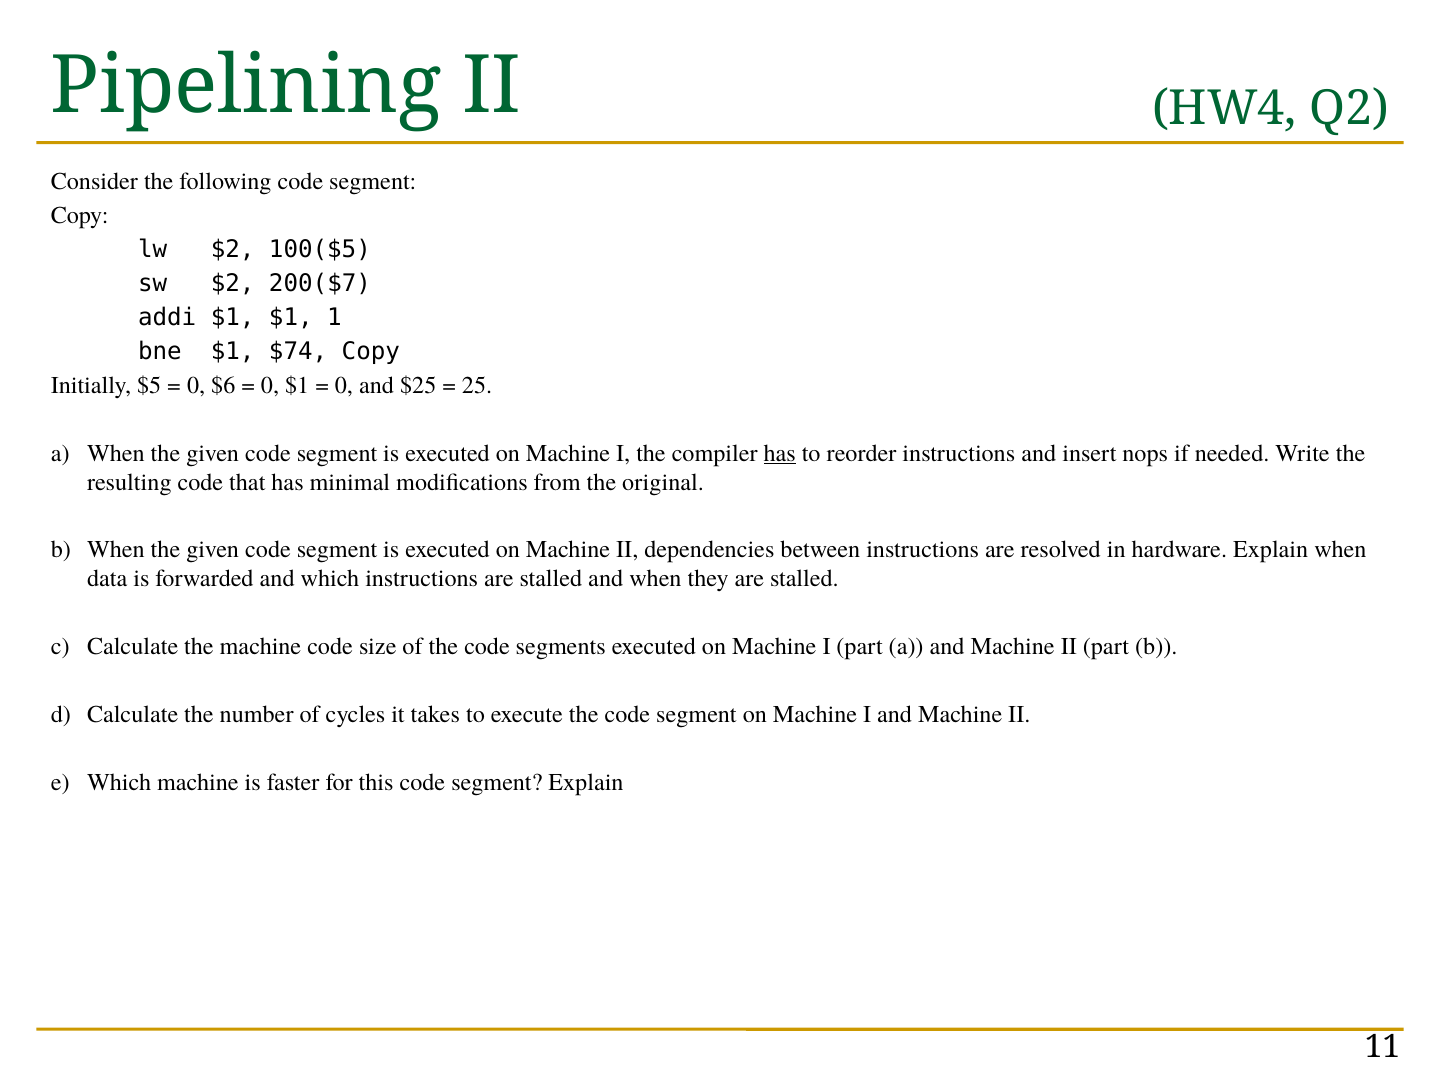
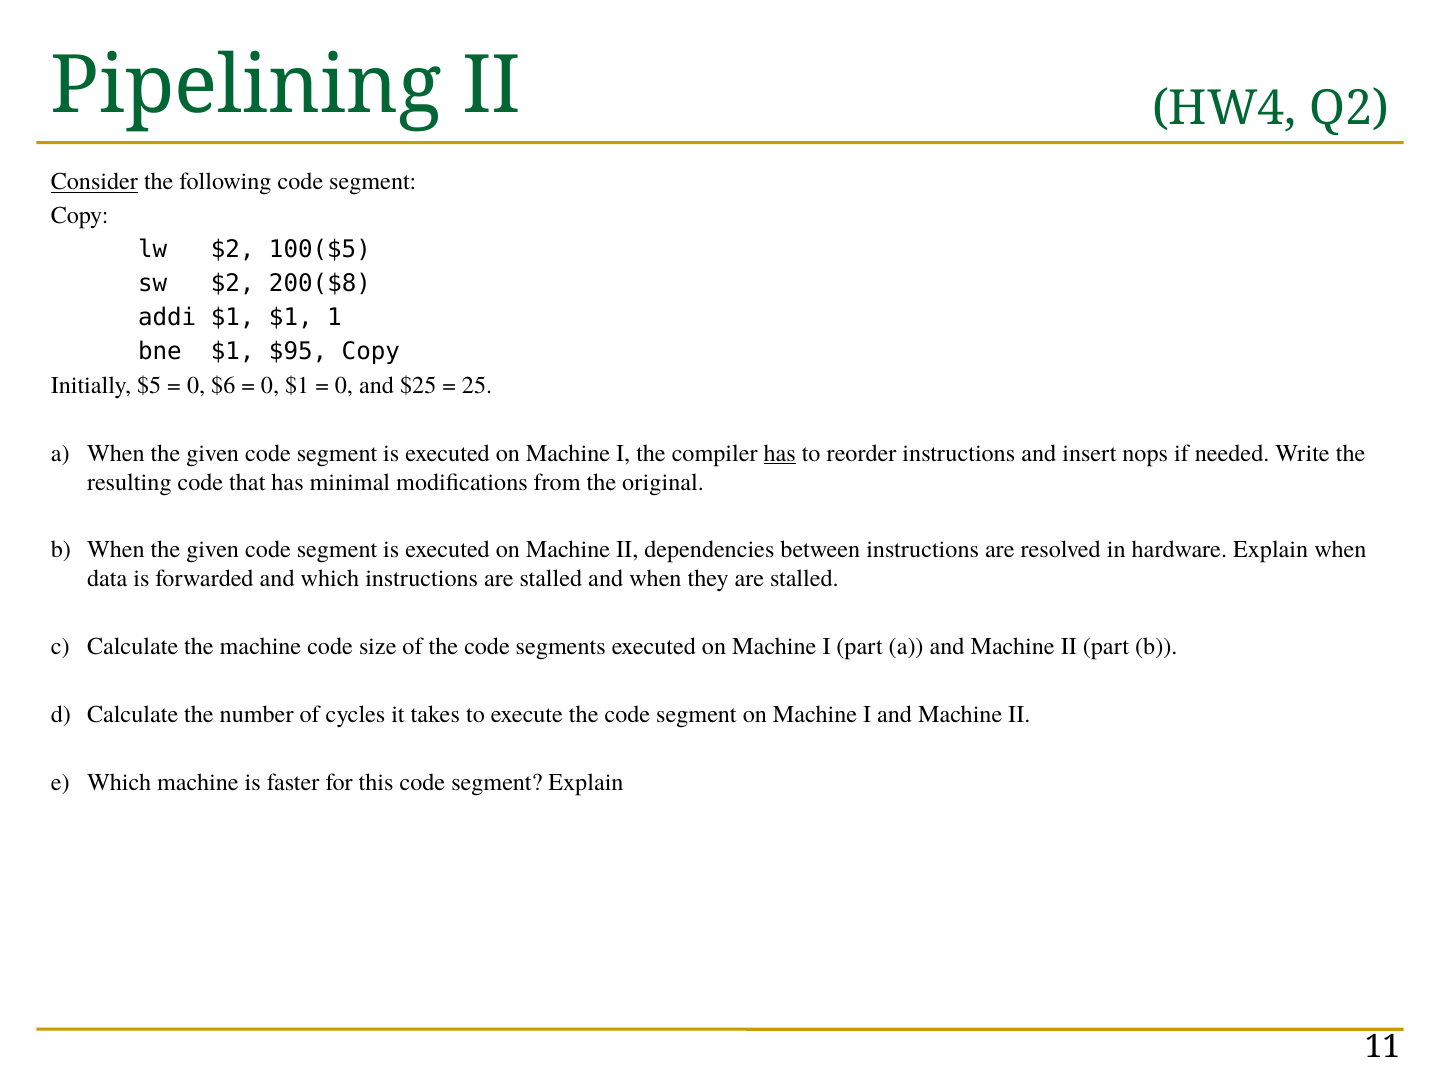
Consider underline: none -> present
200($7: 200($7 -> 200($8
$74: $74 -> $95
